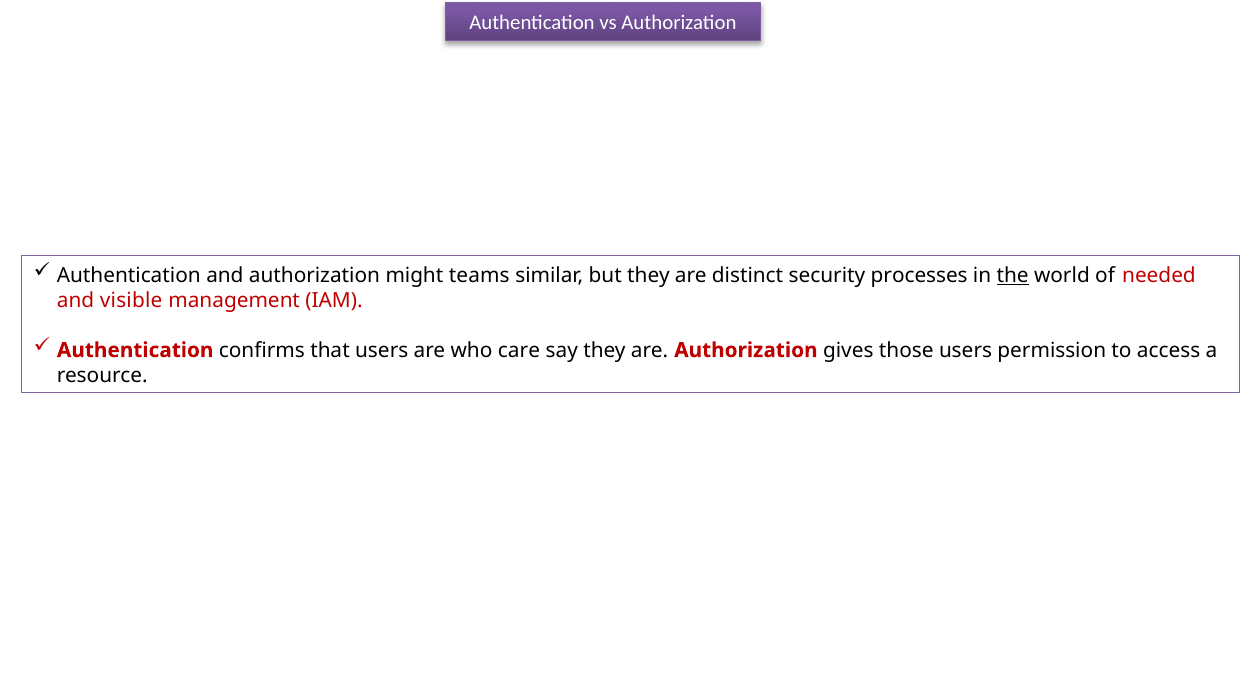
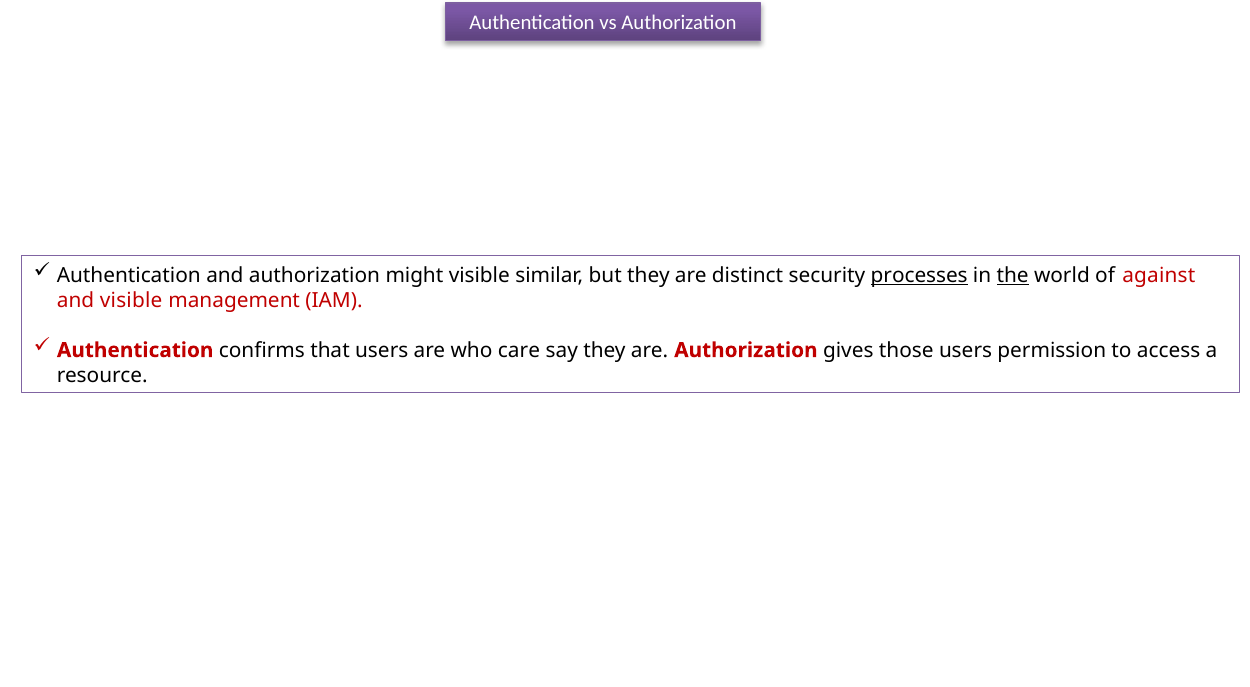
might teams: teams -> visible
processes underline: none -> present
needed: needed -> against
